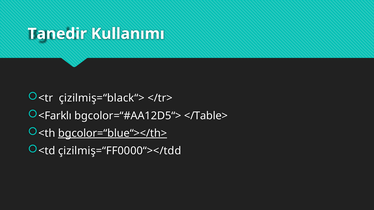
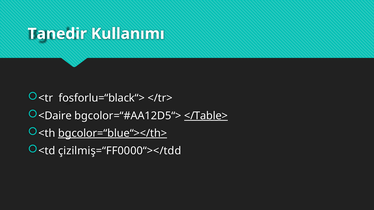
çizilmiş=“black“>: çizilmiş=“black“> -> fosforlu=“black“>
<Farklı: <Farklı -> <Daire
</Table> underline: none -> present
